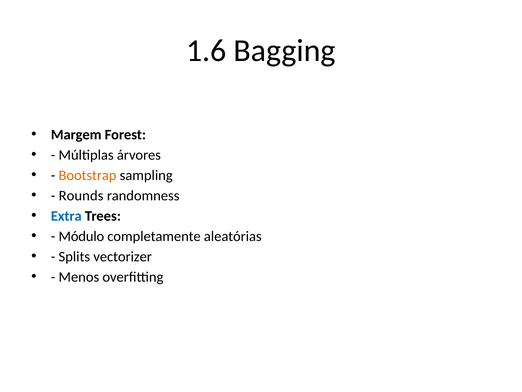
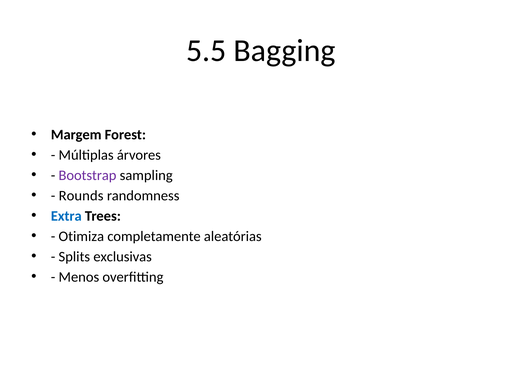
1.6: 1.6 -> 5.5
Bootstrap colour: orange -> purple
Módulo: Módulo -> Otimiza
vectorizer: vectorizer -> exclusivas
